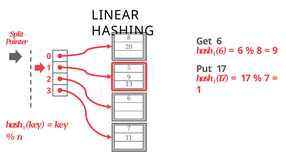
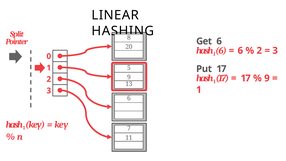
8 at (259, 51): 8 -> 2
9 at (275, 51): 9 -> 3
7 at (267, 78): 7 -> 9
